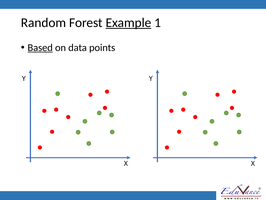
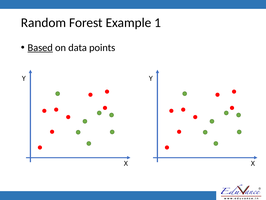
Example underline: present -> none
